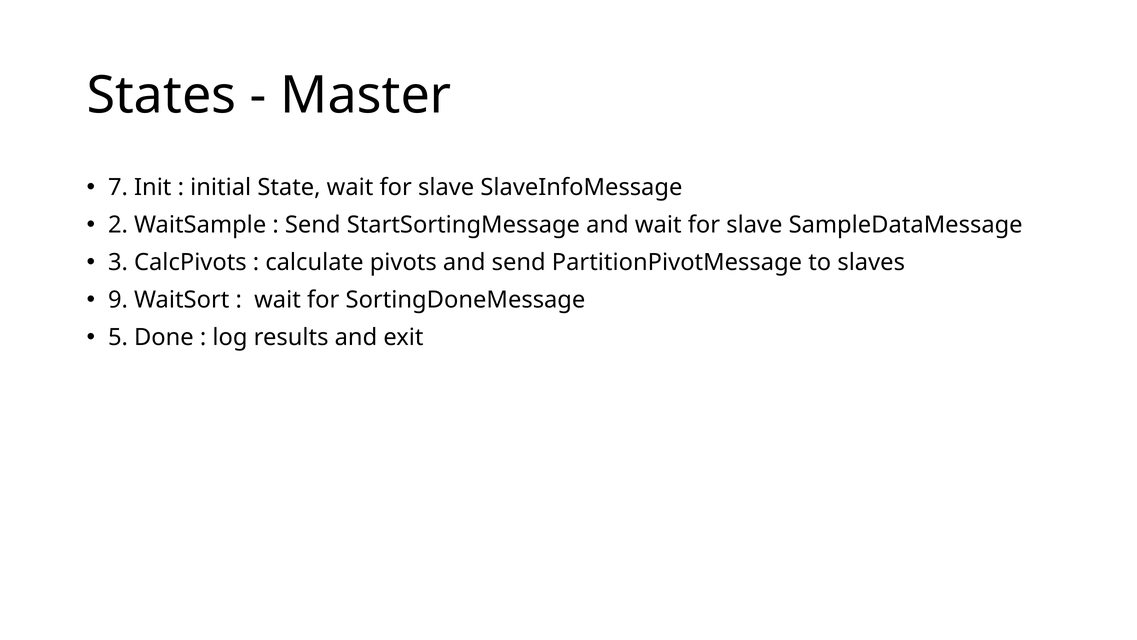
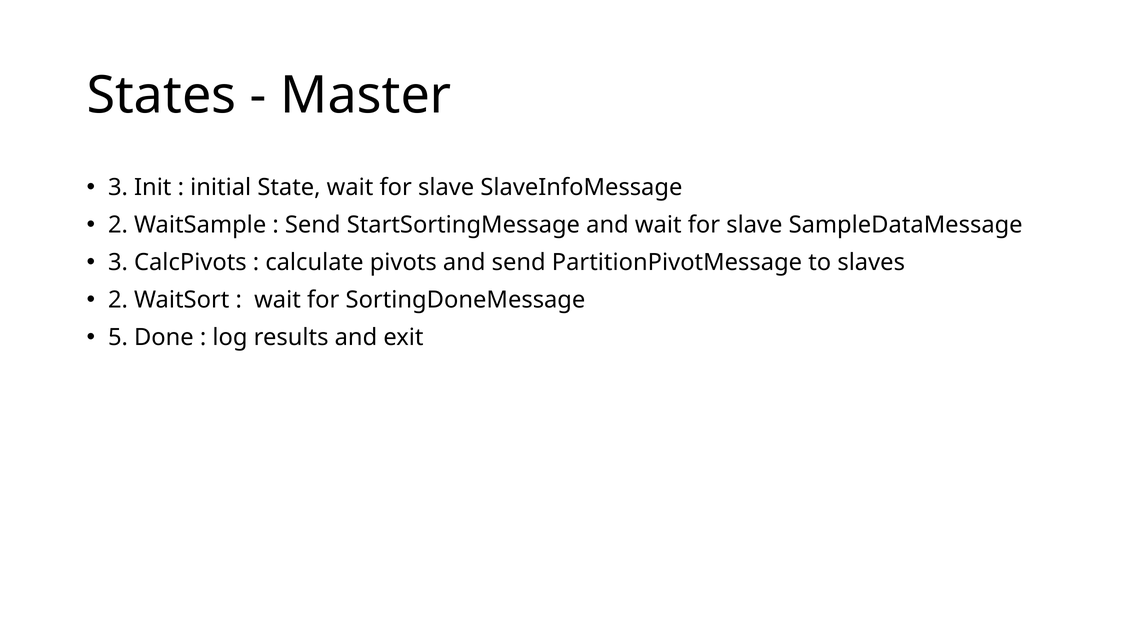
7 at (118, 187): 7 -> 3
9 at (118, 300): 9 -> 2
